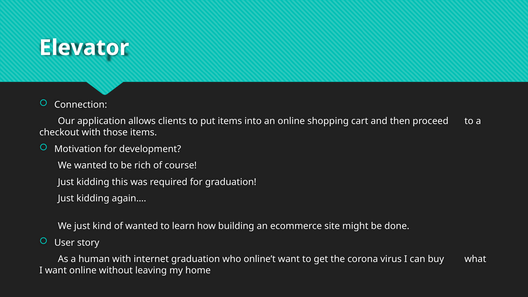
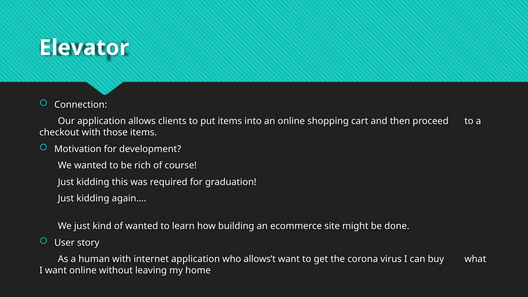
internet graduation: graduation -> application
online’t: online’t -> allows’t
